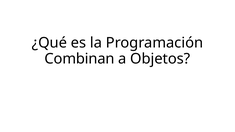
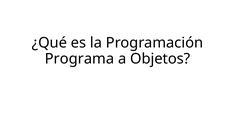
Combinan: Combinan -> Programa
